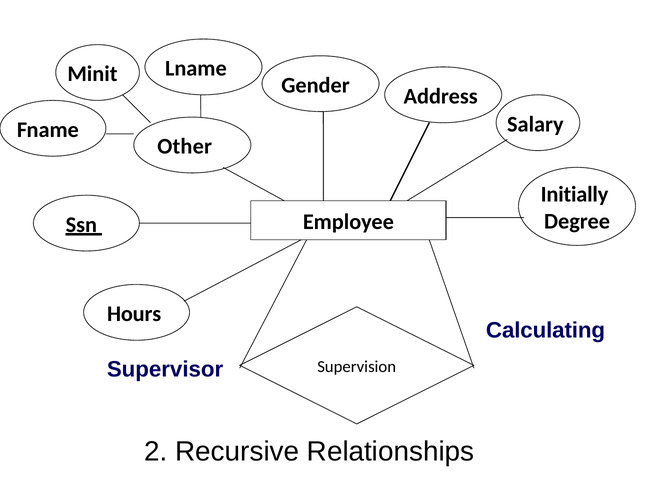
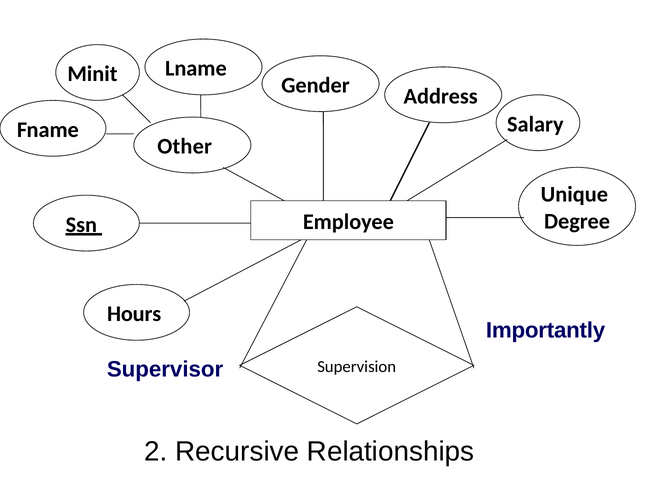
Initially: Initially -> Unique
Calculating: Calculating -> Importantly
